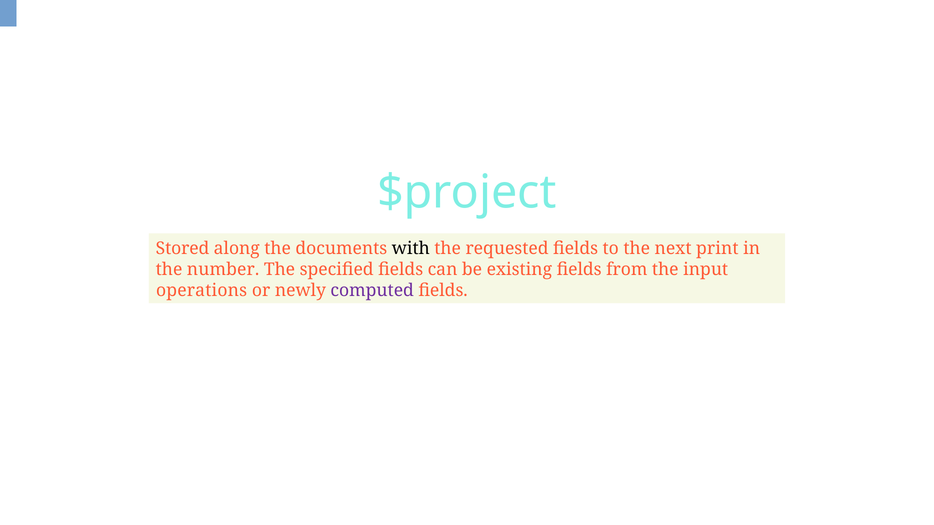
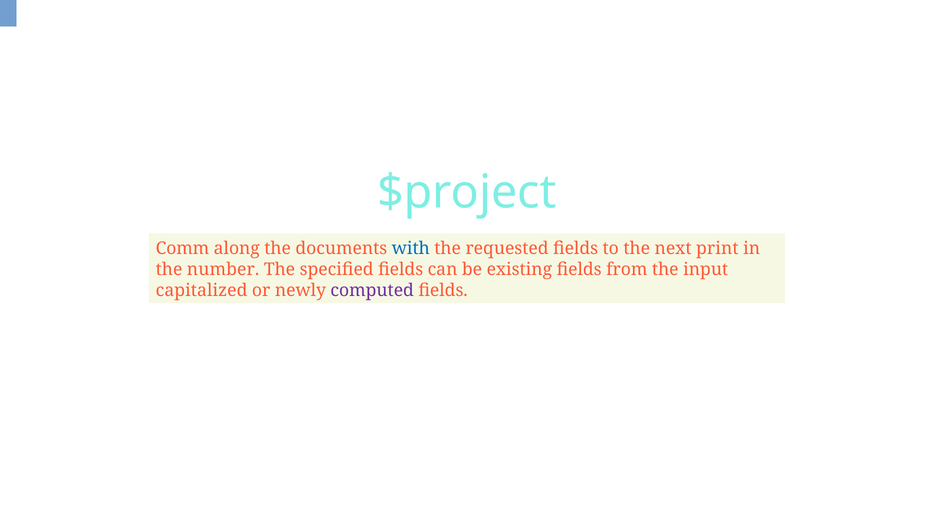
Stored: Stored -> Comm
with colour: black -> blue
operations: operations -> capitalized
